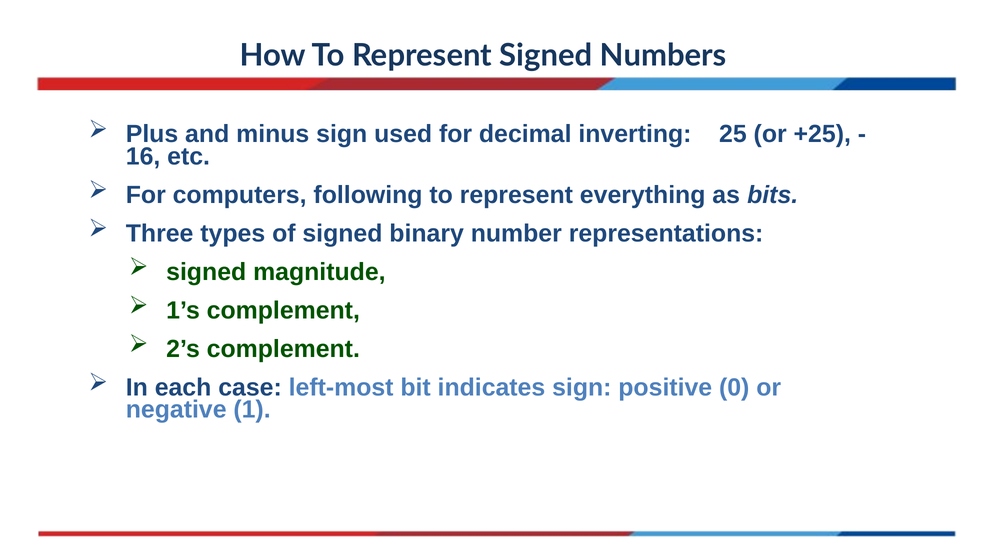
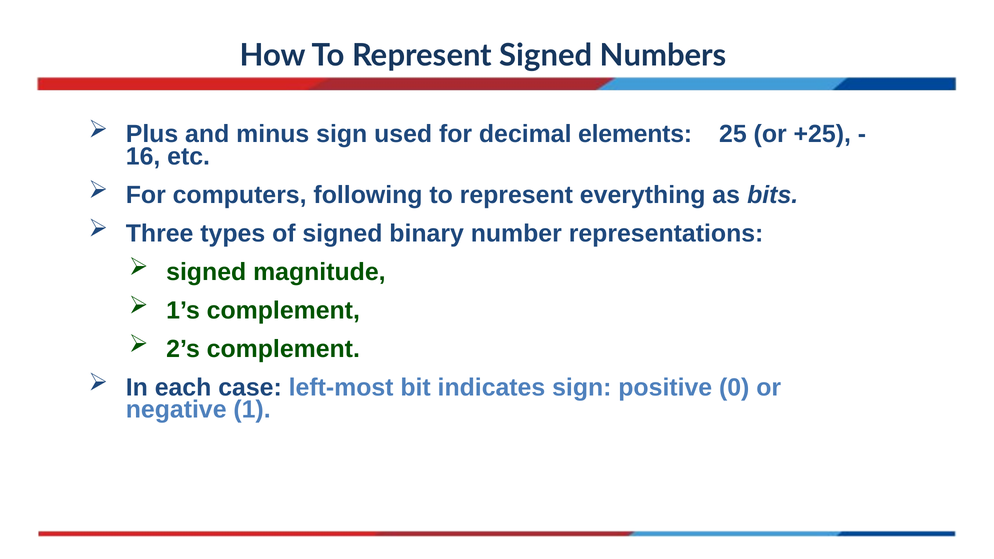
inverting: inverting -> elements
